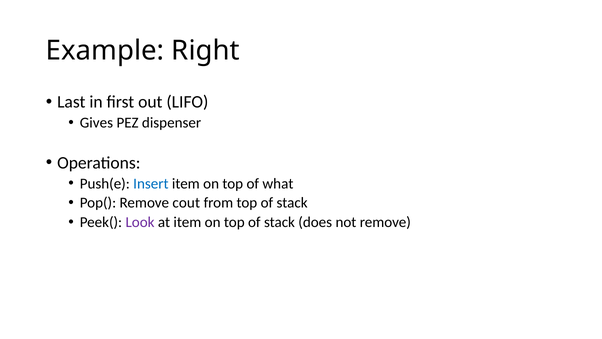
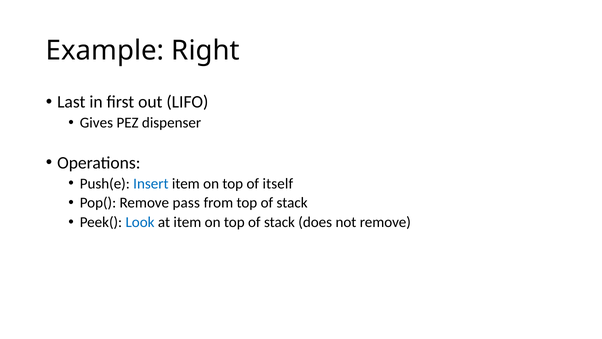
what: what -> itself
cout: cout -> pass
Look colour: purple -> blue
